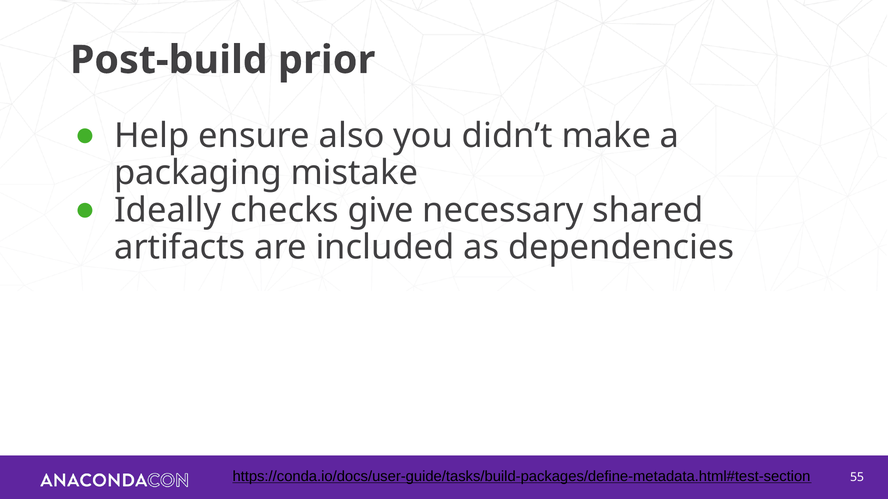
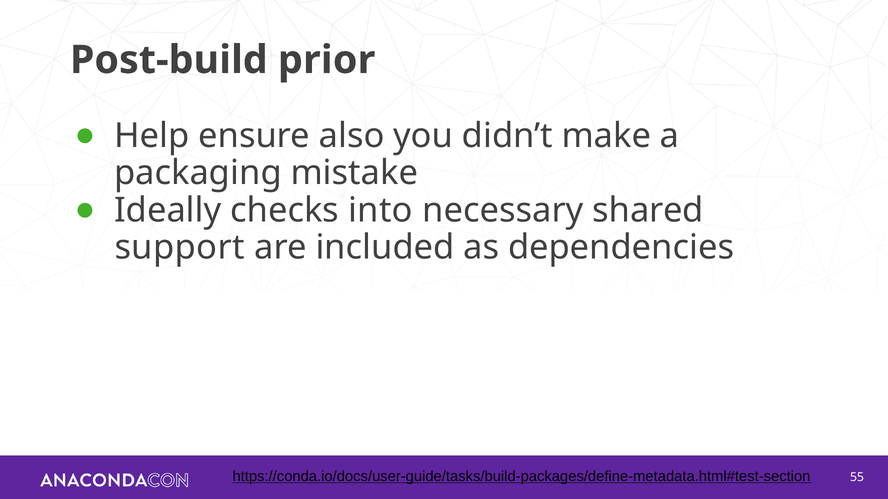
give: give -> into
artifacts: artifacts -> support
